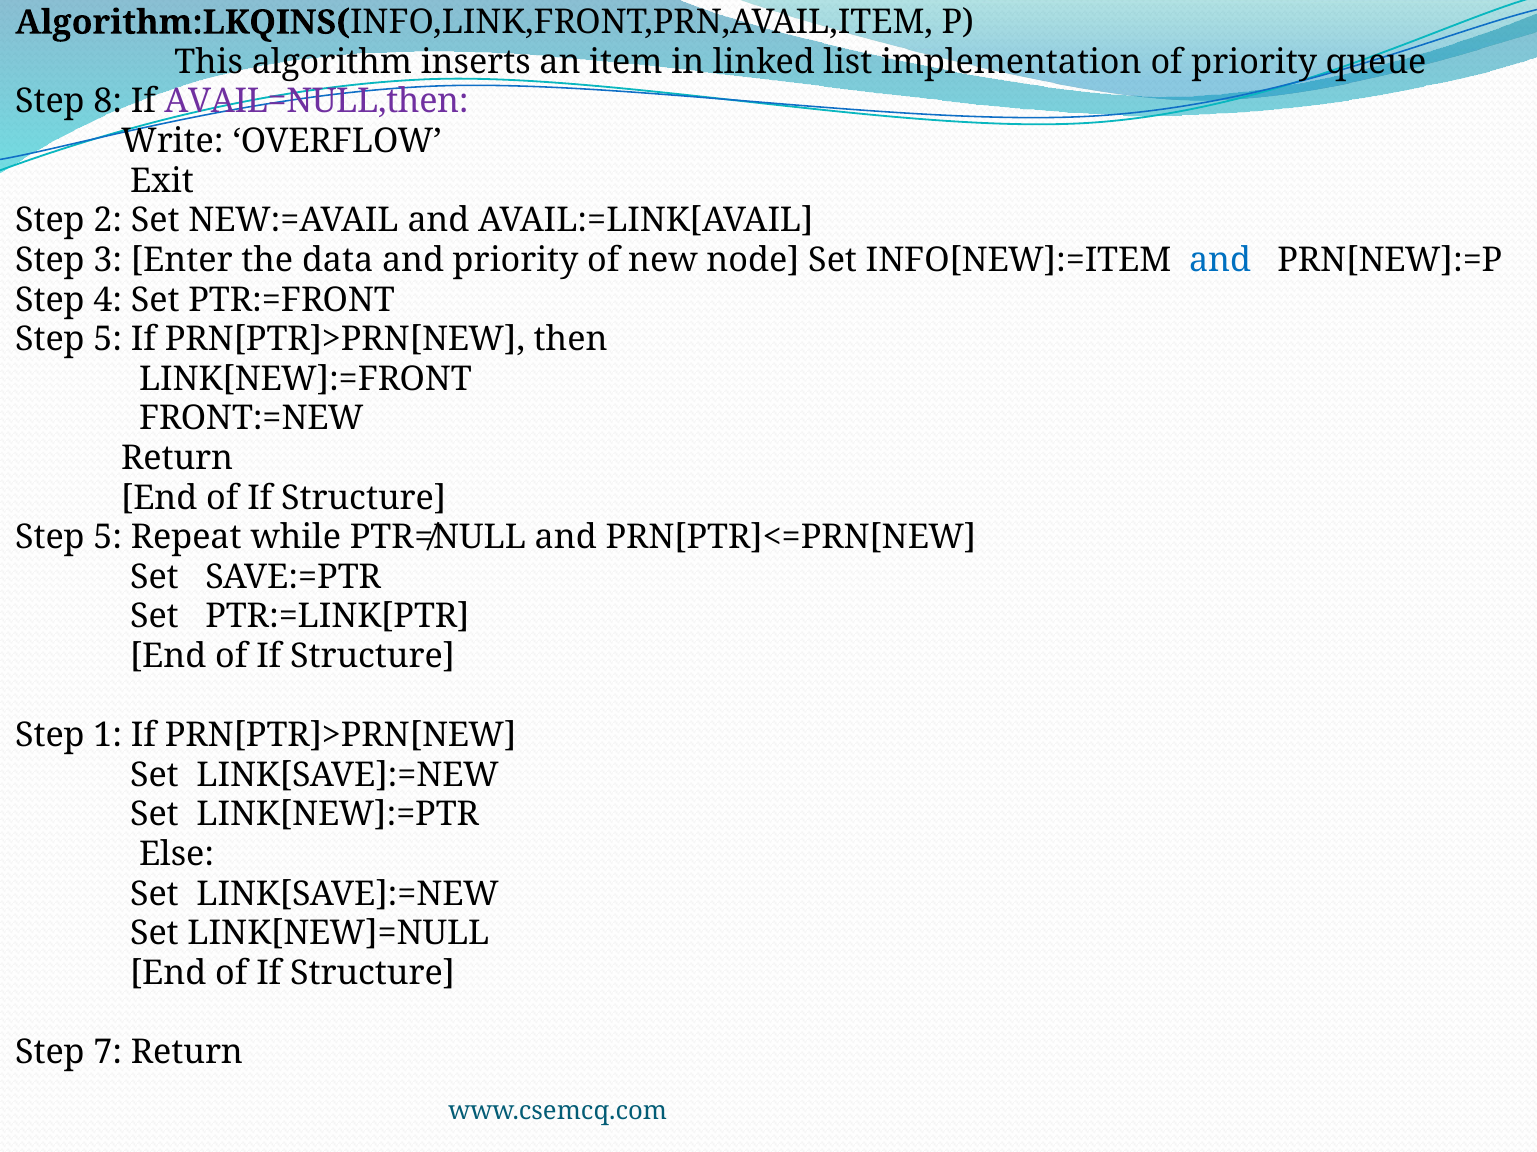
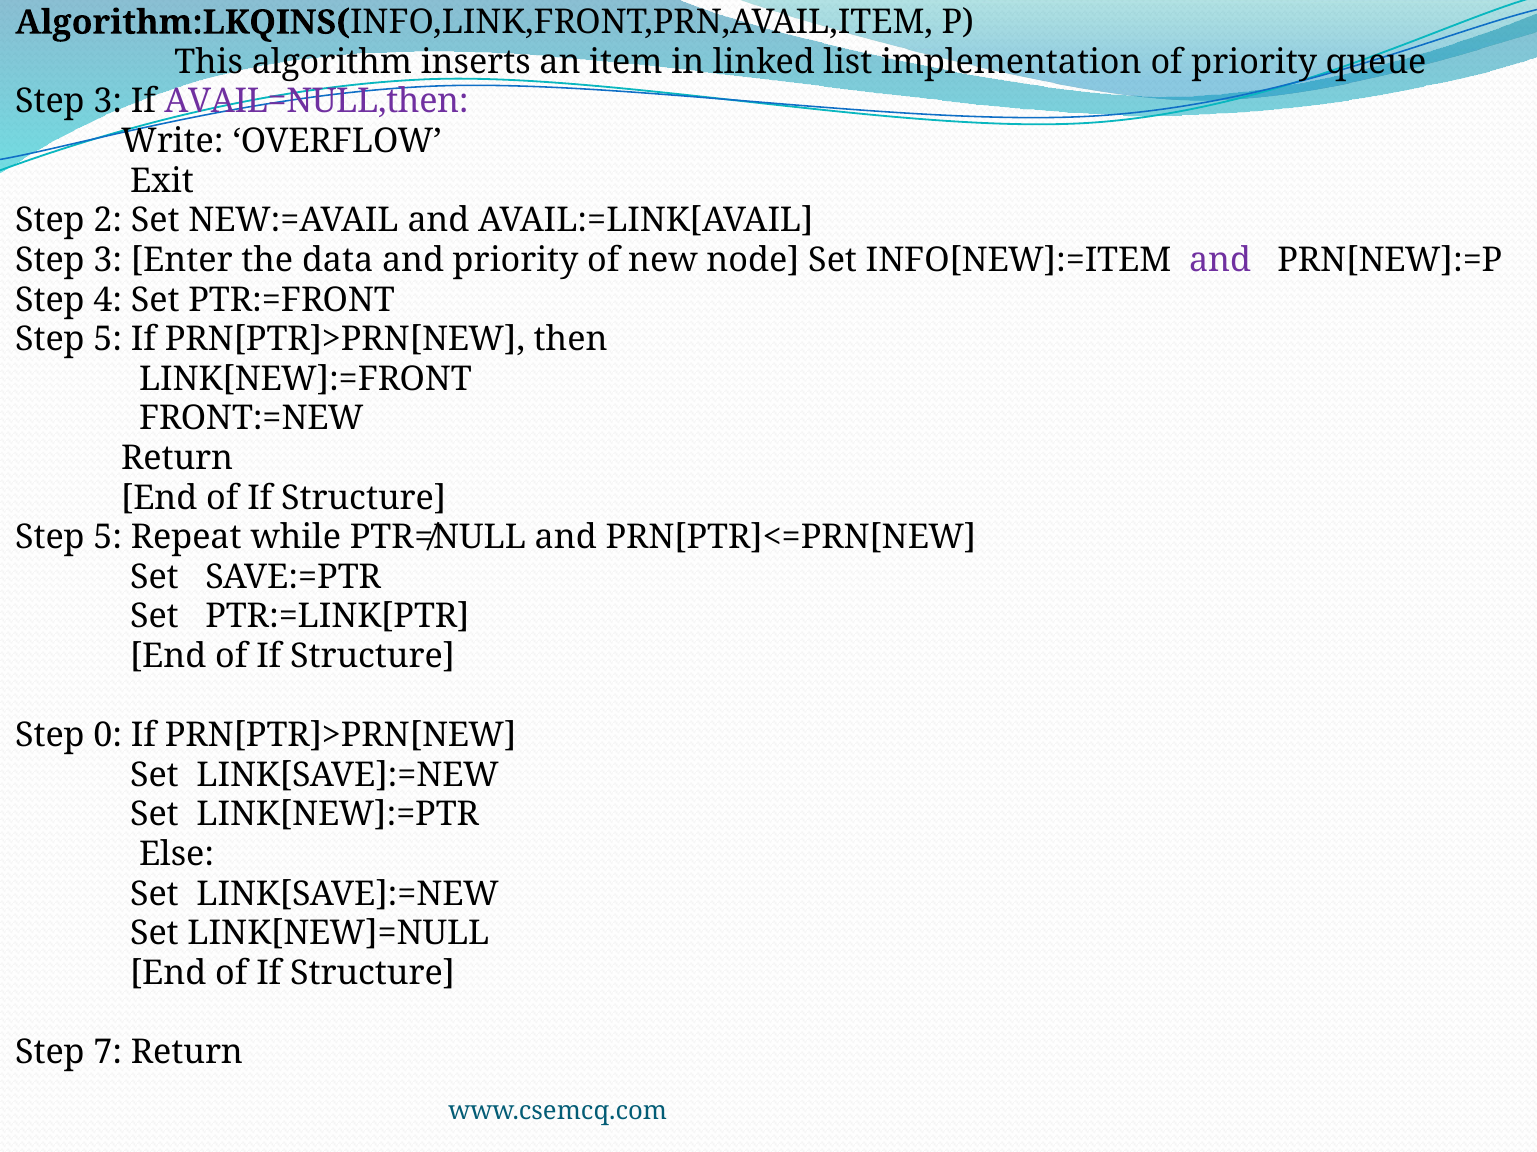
8 at (108, 102): 8 -> 3
and at (1220, 260) colour: blue -> purple
1: 1 -> 0
